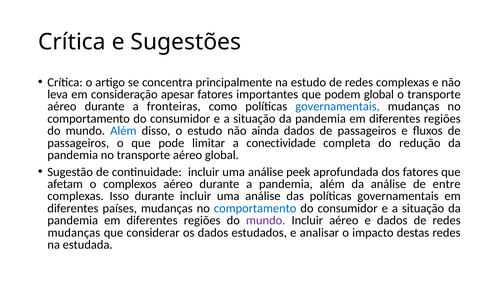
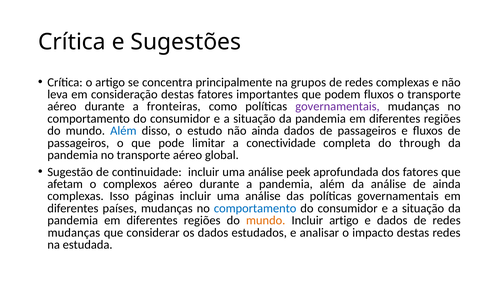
na estudo: estudo -> grupos
consideração apesar: apesar -> destas
podem global: global -> fluxos
governamentais at (337, 106) colour: blue -> purple
redução: redução -> through
de entre: entre -> ainda
Isso durante: durante -> páginas
mundo at (266, 220) colour: purple -> orange
Incluir aéreo: aéreo -> artigo
